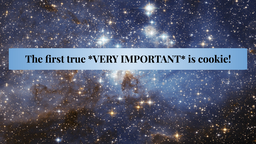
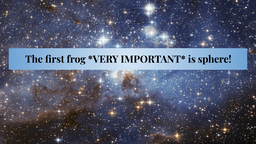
true: true -> frog
cookie: cookie -> sphere
